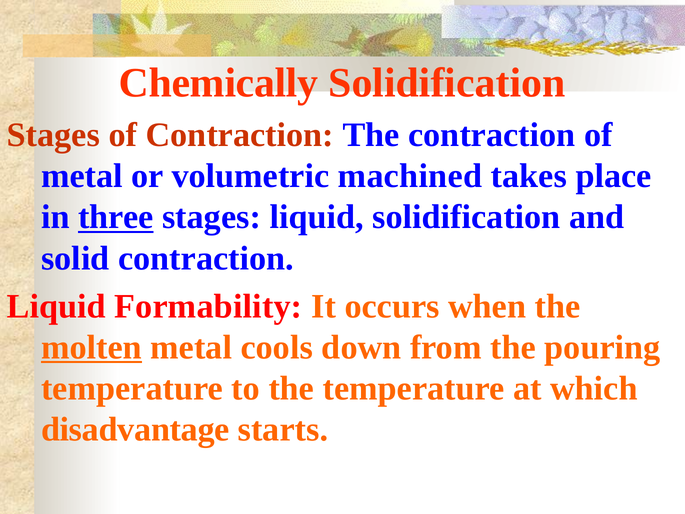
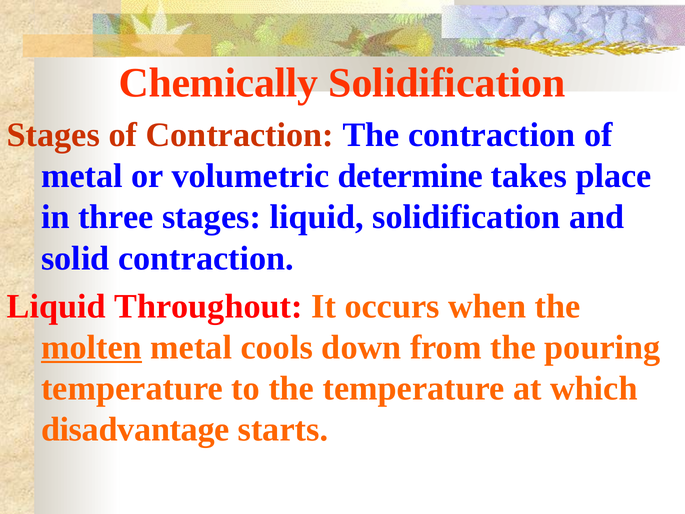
machined: machined -> determine
three underline: present -> none
Formability: Formability -> Throughout
